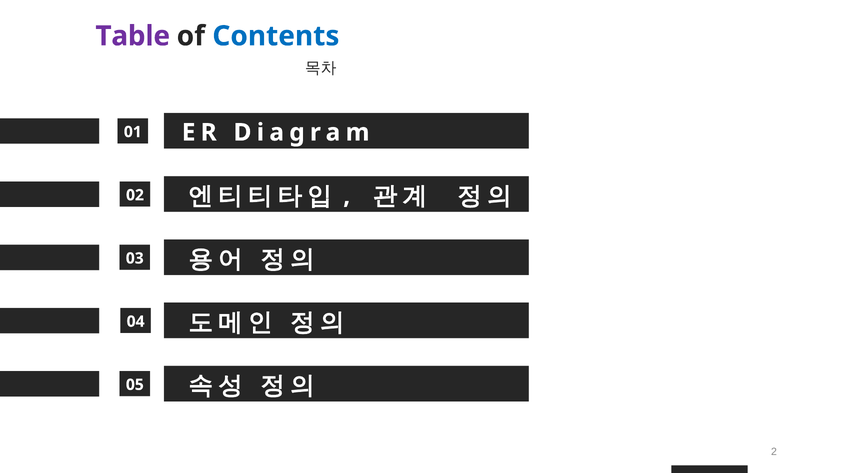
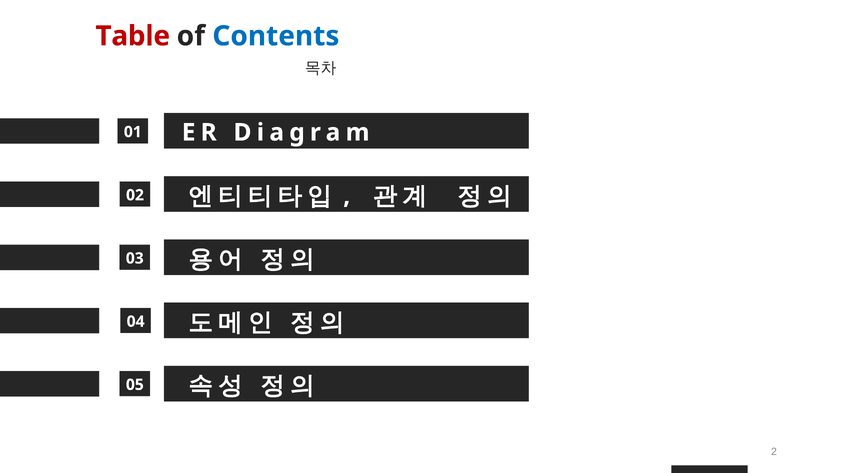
Table colour: purple -> red
